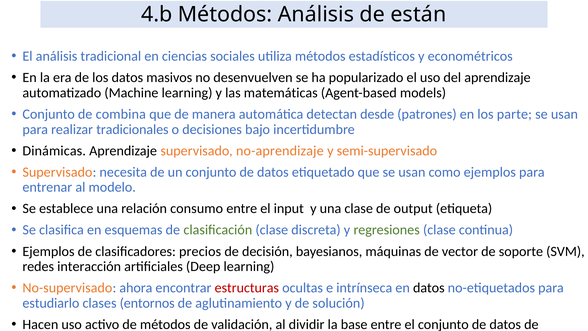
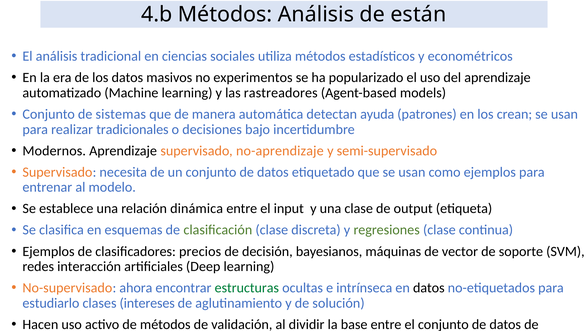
desenvuelven: desenvuelven -> experimentos
matemáticas: matemáticas -> rastreadores
combina: combina -> sistemas
desde: desde -> ayuda
parte: parte -> crean
Dinámicas: Dinámicas -> Modernos
consumo: consumo -> dinámica
estructuras colour: red -> green
entornos: entornos -> intereses
